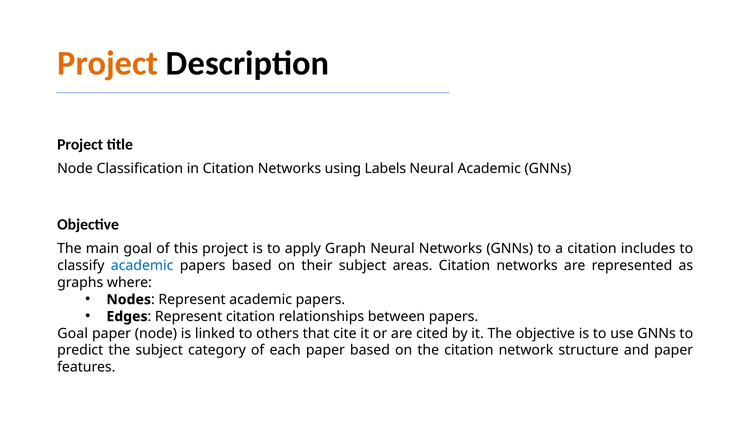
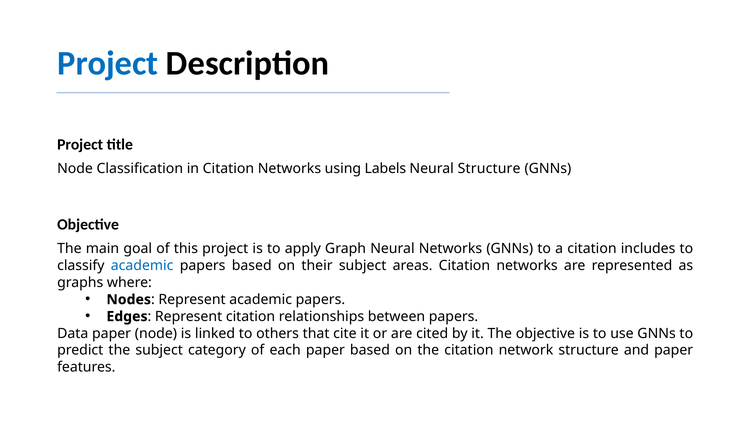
Project at (108, 63) colour: orange -> blue
Neural Academic: Academic -> Structure
Goal at (73, 333): Goal -> Data
